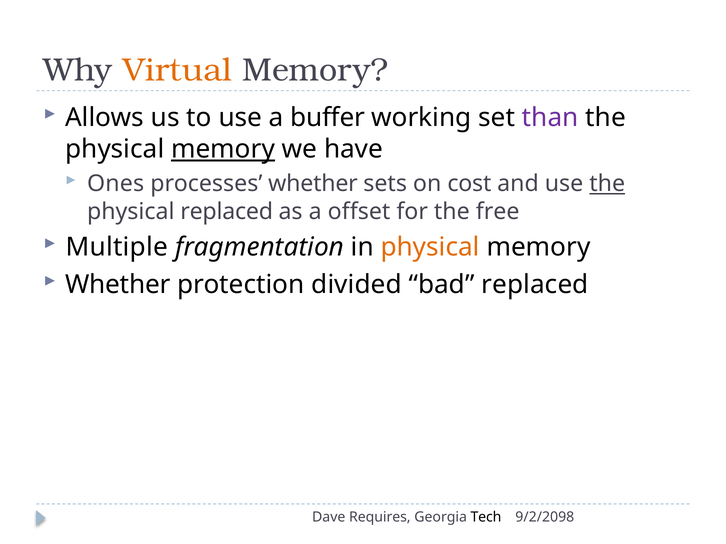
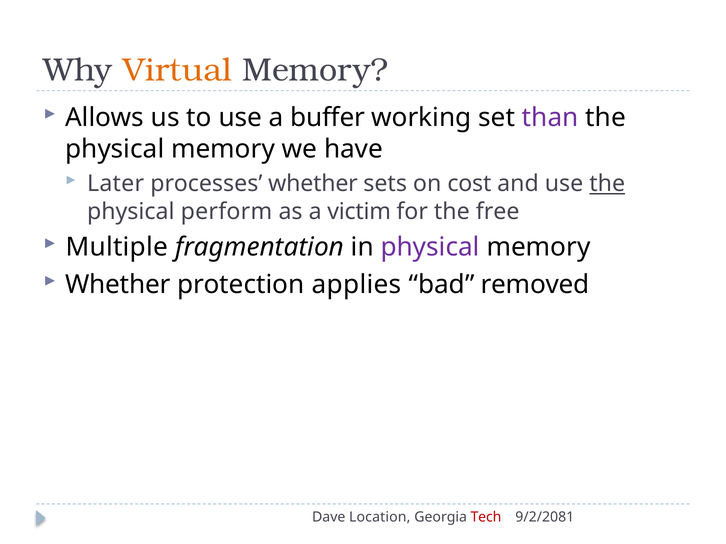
memory at (223, 149) underline: present -> none
Ones: Ones -> Later
physical replaced: replaced -> perform
offset: offset -> victim
physical at (430, 248) colour: orange -> purple
divided: divided -> applies
bad replaced: replaced -> removed
Requires: Requires -> Location
Tech colour: black -> red
9/2/2098: 9/2/2098 -> 9/2/2081
